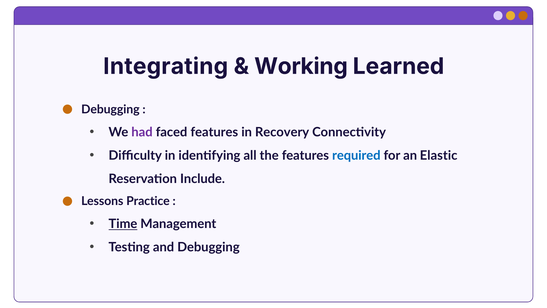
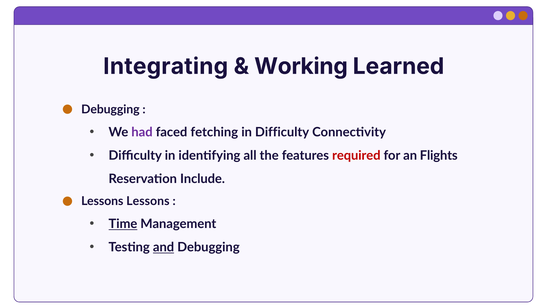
faced features: features -> fetching
in Recovery: Recovery -> Difficulty
required colour: blue -> red
Elastic: Elastic -> Flights
Lessons Practice: Practice -> Lessons
and underline: none -> present
